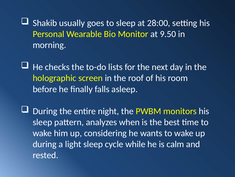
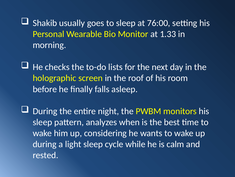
28:00: 28:00 -> 76:00
9.50: 9.50 -> 1.33
